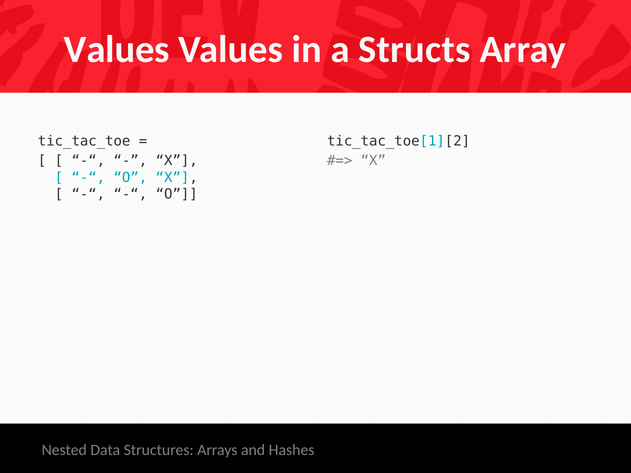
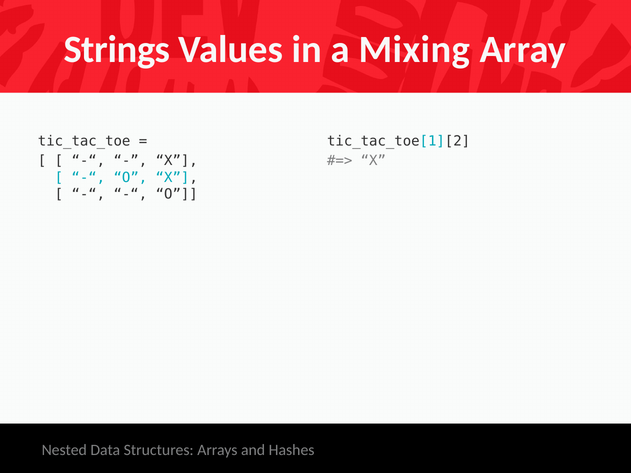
Values at (117, 49): Values -> Strings
Structs: Structs -> Mixing
